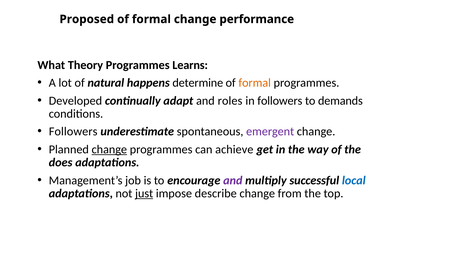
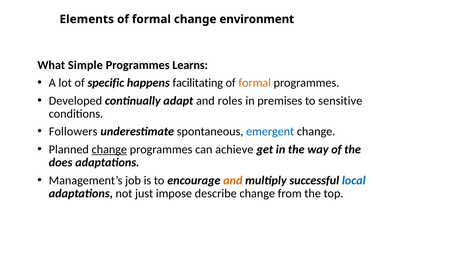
Proposed: Proposed -> Elements
performance: performance -> environment
Theory: Theory -> Simple
natural: natural -> specific
determine: determine -> facilitating
in followers: followers -> premises
demands: demands -> sensitive
emergent colour: purple -> blue
and at (233, 180) colour: purple -> orange
just underline: present -> none
